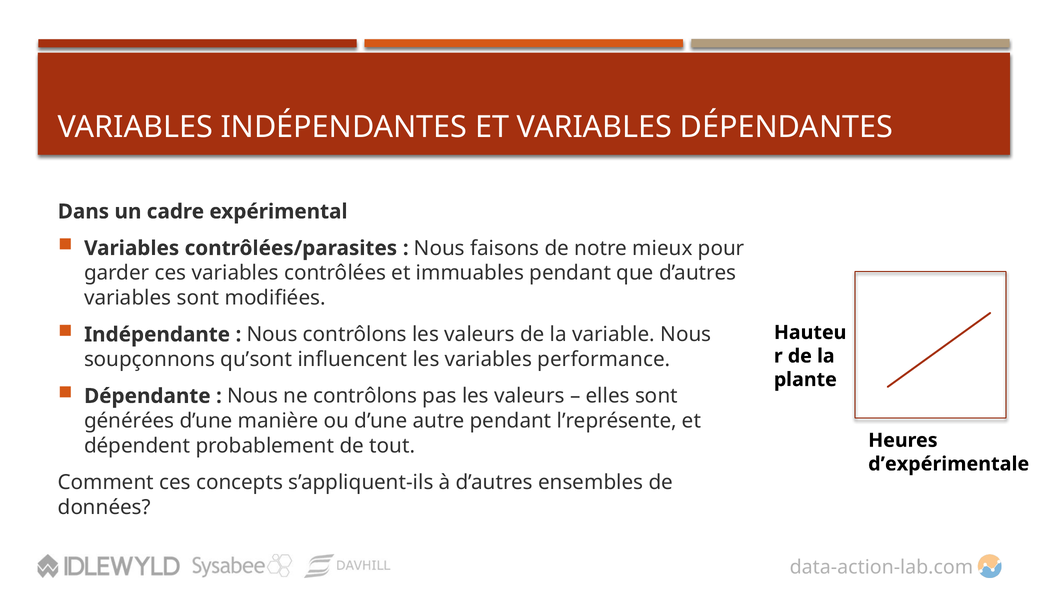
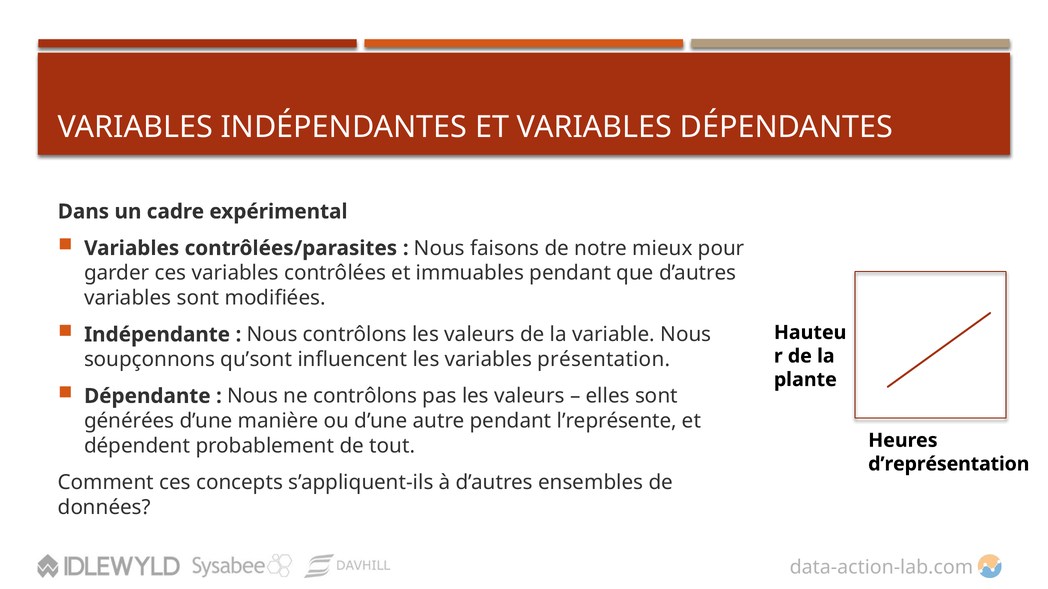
performance: performance -> présentation
d’expérimentale: d’expérimentale -> d’représentation
